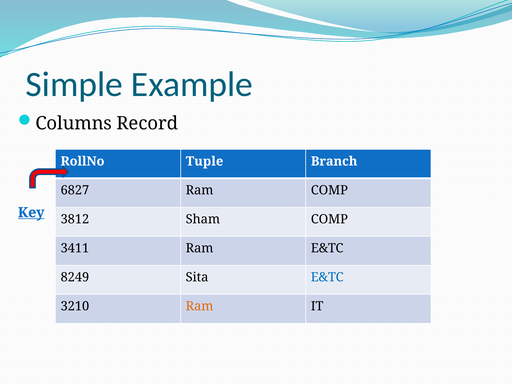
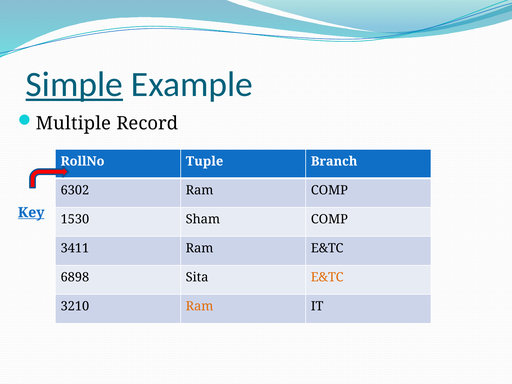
Simple underline: none -> present
Columns: Columns -> Multiple
6827: 6827 -> 6302
3812: 3812 -> 1530
8249: 8249 -> 6898
E&TC at (327, 277) colour: blue -> orange
